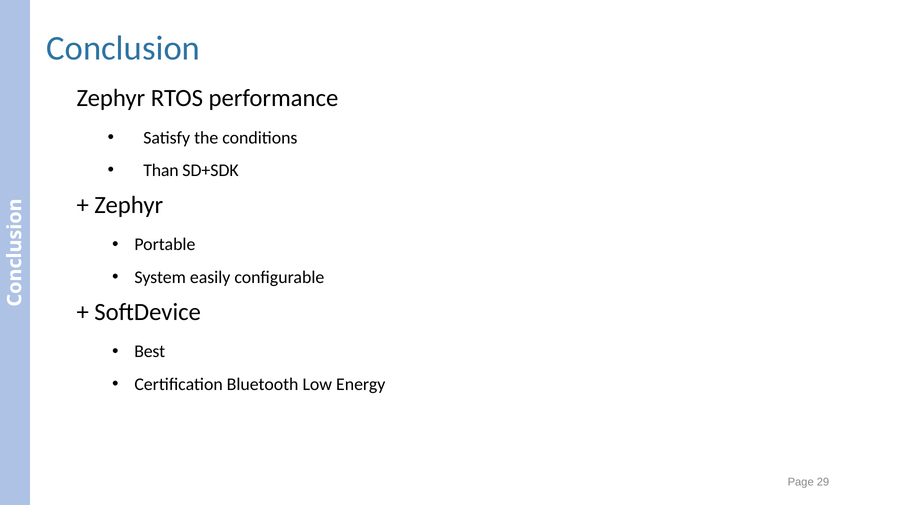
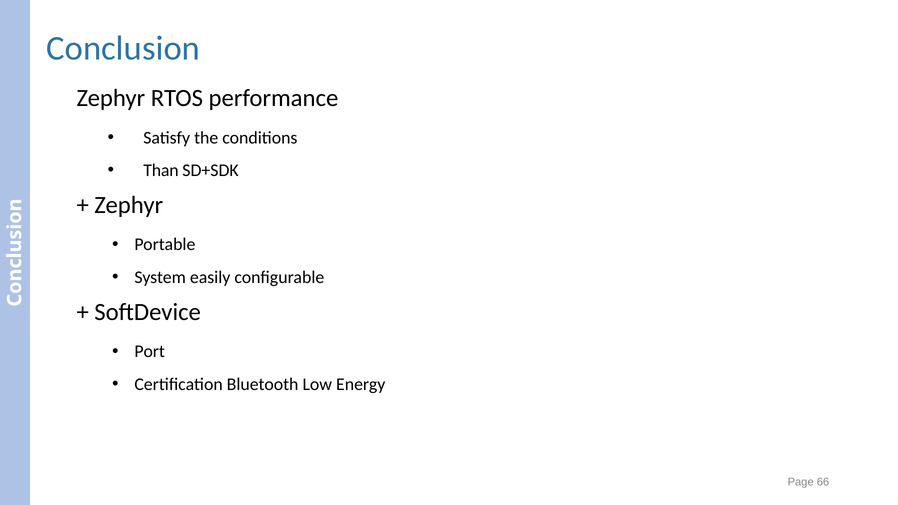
Best: Best -> Port
29: 29 -> 66
